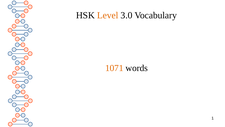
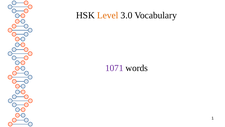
1071 colour: orange -> purple
